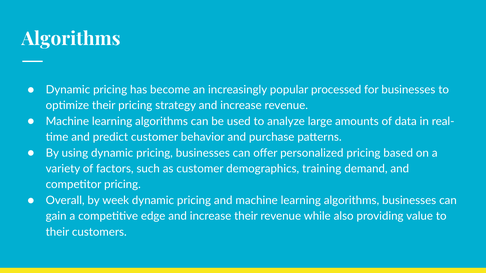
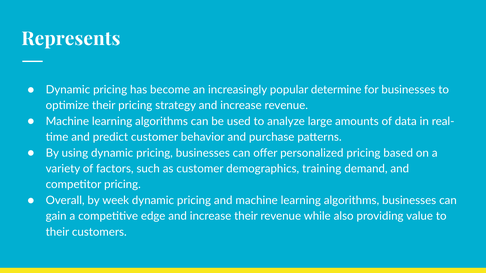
Algorithms at (71, 39): Algorithms -> Represents
processed: processed -> determine
